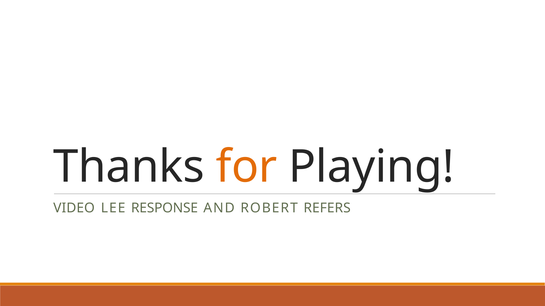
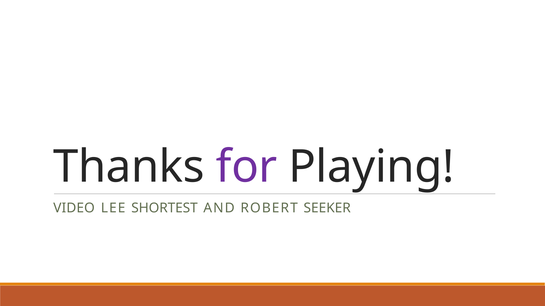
for colour: orange -> purple
RESPONSE: RESPONSE -> SHORTEST
REFERS: REFERS -> SEEKER
